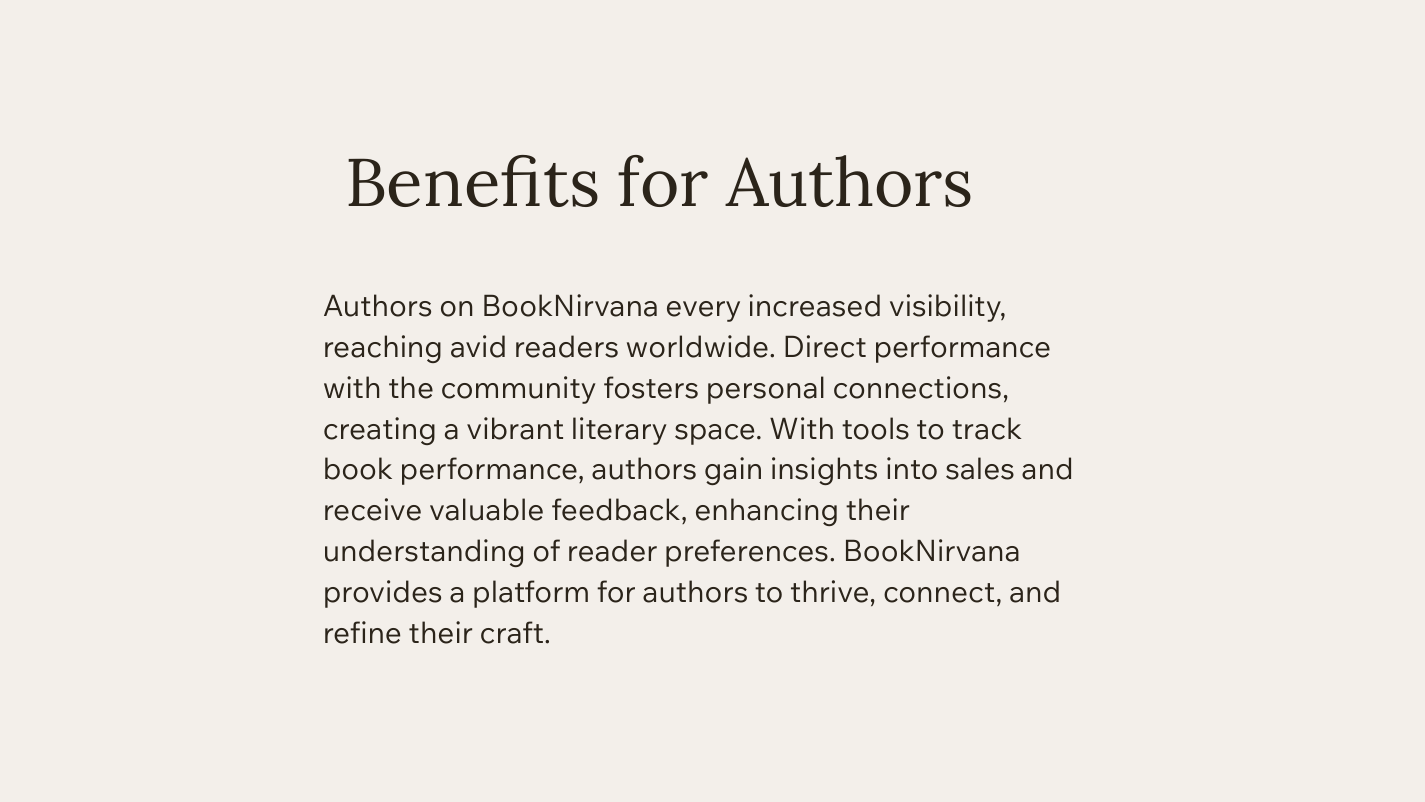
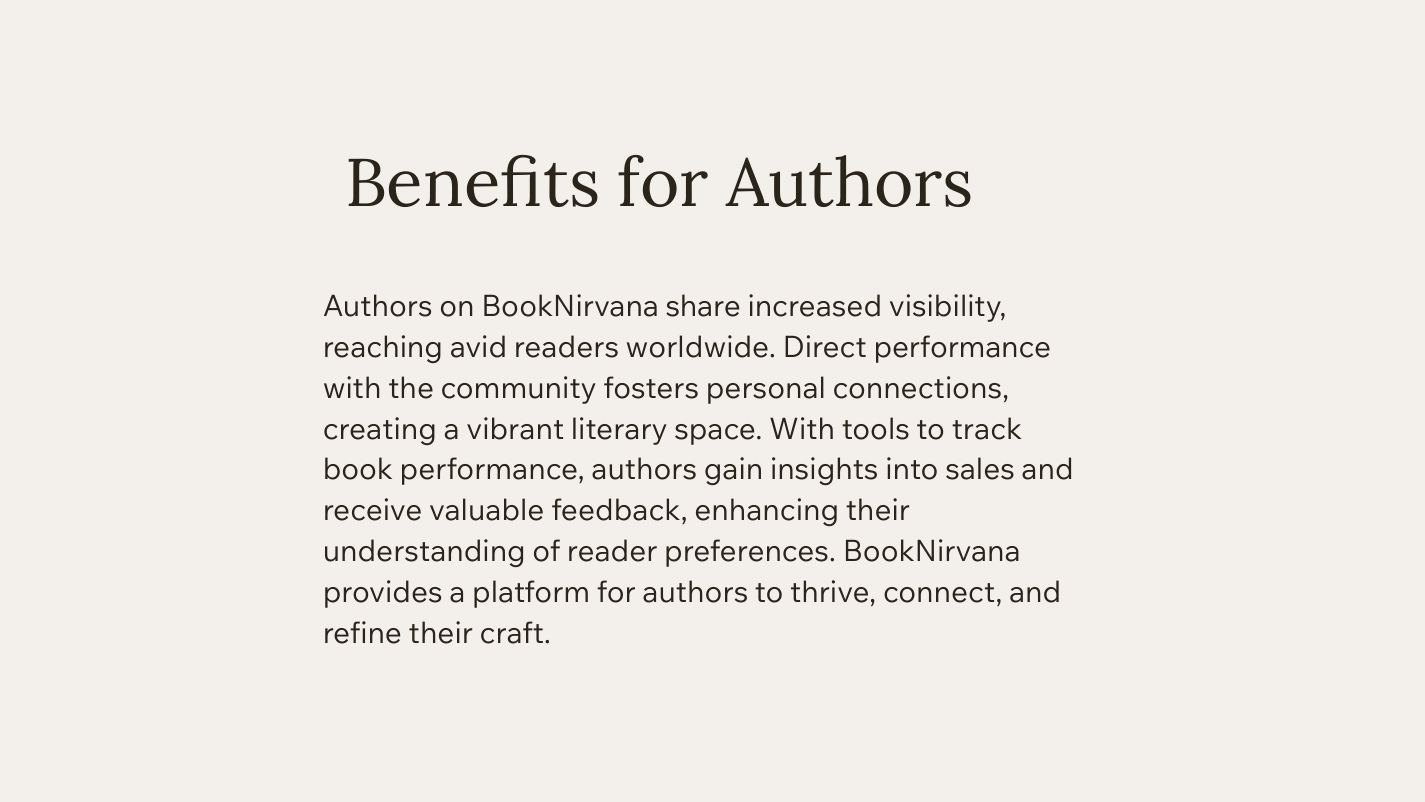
every: every -> share
